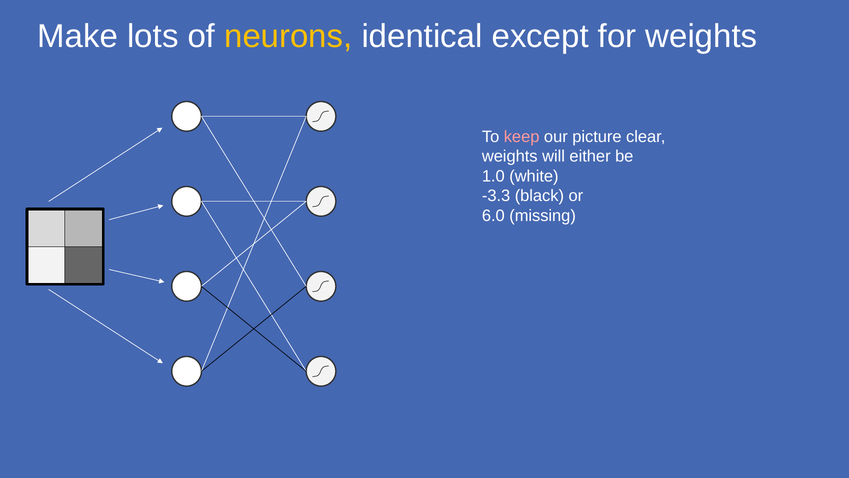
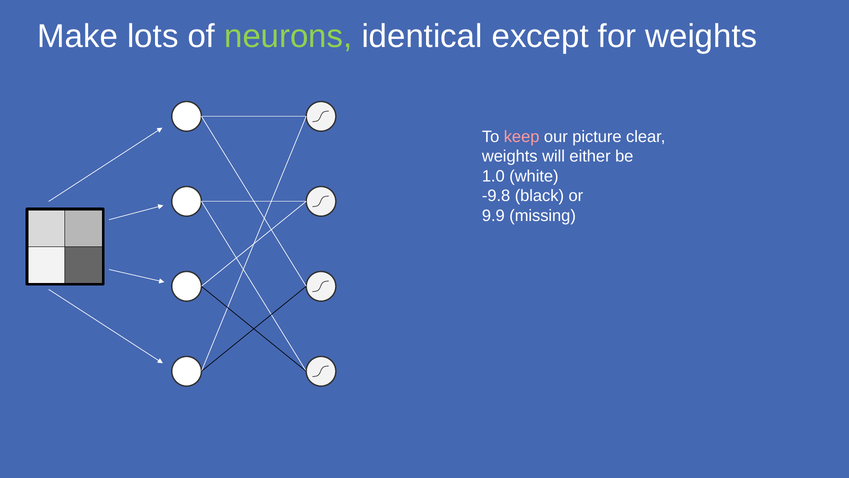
neurons colour: yellow -> light green
-3.3: -3.3 -> -9.8
6.0: 6.0 -> 9.9
